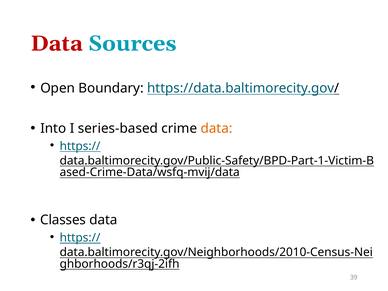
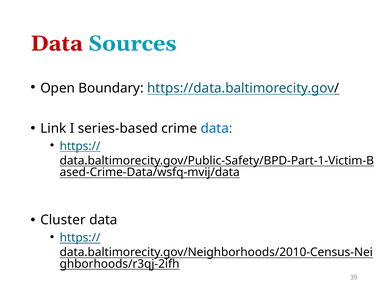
Into: Into -> Link
data at (217, 128) colour: orange -> blue
Classes: Classes -> Cluster
